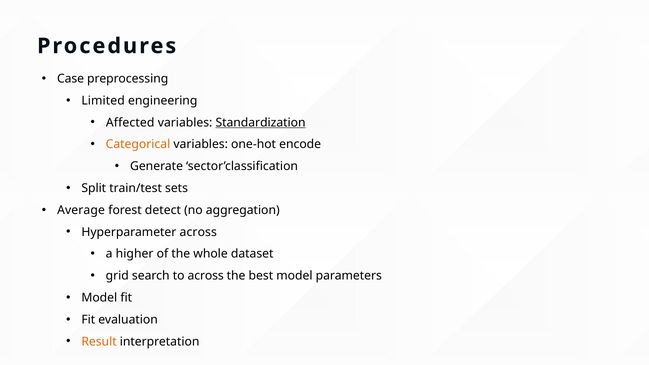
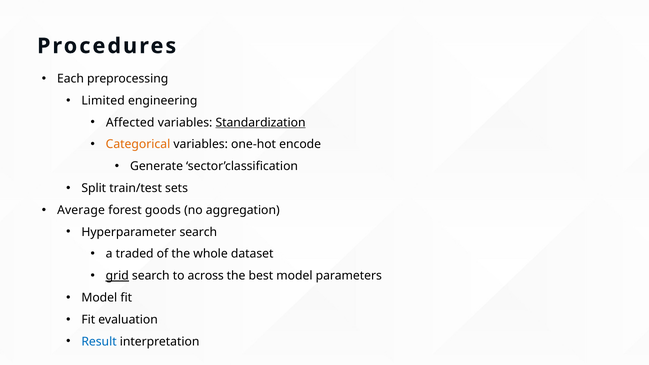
Case: Case -> Each
detect: detect -> goods
Hyperparameter across: across -> search
higher: higher -> traded
grid underline: none -> present
Result colour: orange -> blue
